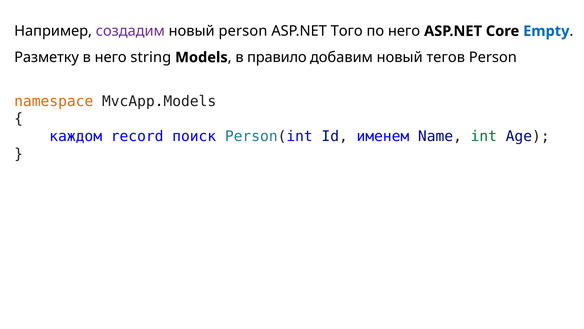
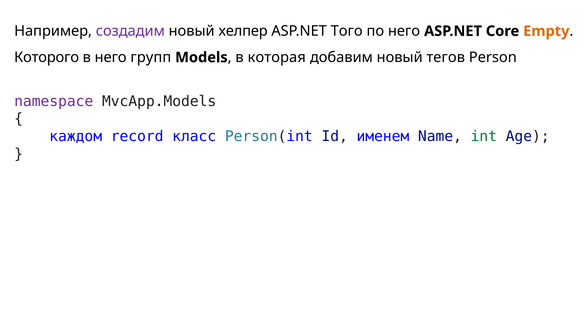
новый person: person -> хелпер
Empty colour: blue -> orange
Разметку: Разметку -> Которого
string: string -> групп
правило: правило -> которая
namespace colour: orange -> purple
поиск: поиск -> класс
